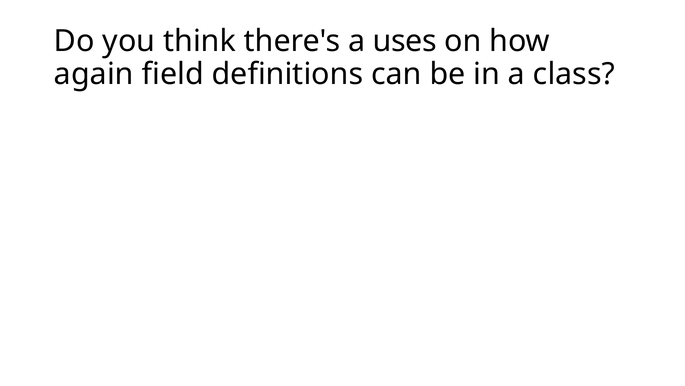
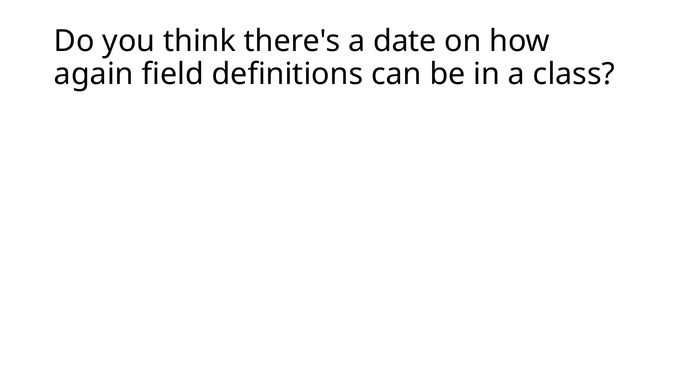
uses: uses -> date
